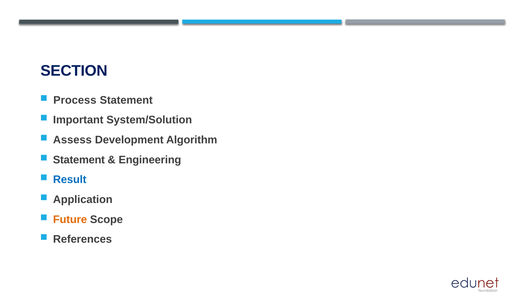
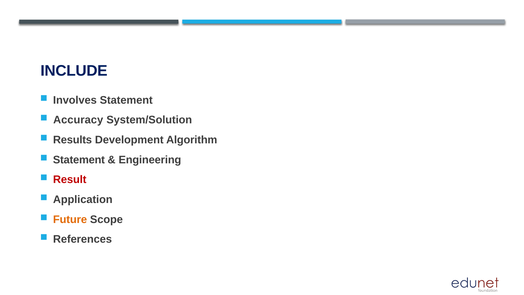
SECTION: SECTION -> INCLUDE
Process: Process -> Involves
Important: Important -> Accuracy
Assess: Assess -> Results
Result colour: blue -> red
